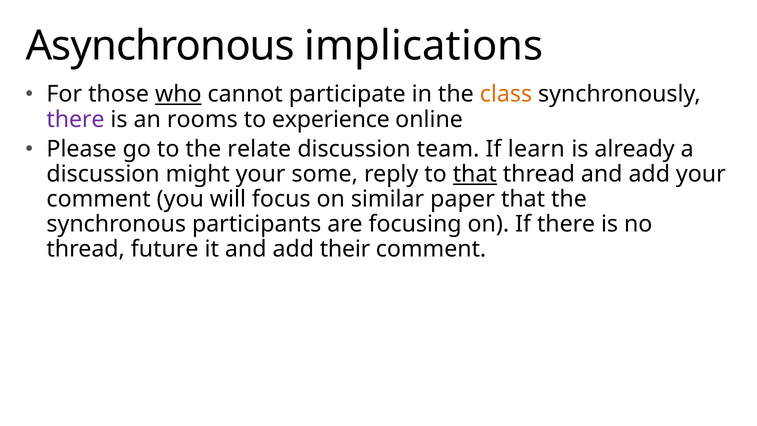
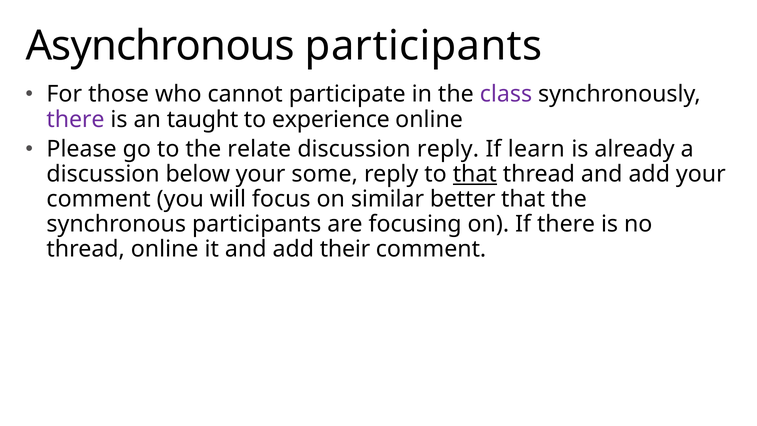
Asynchronous implications: implications -> participants
who underline: present -> none
class colour: orange -> purple
rooms: rooms -> taught
discussion team: team -> reply
might: might -> below
paper: paper -> better
thread future: future -> online
